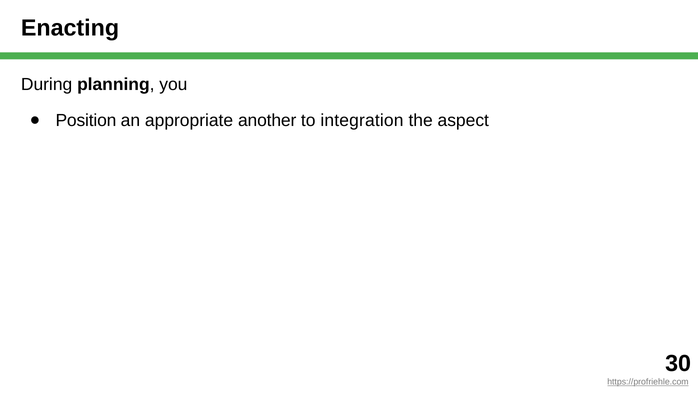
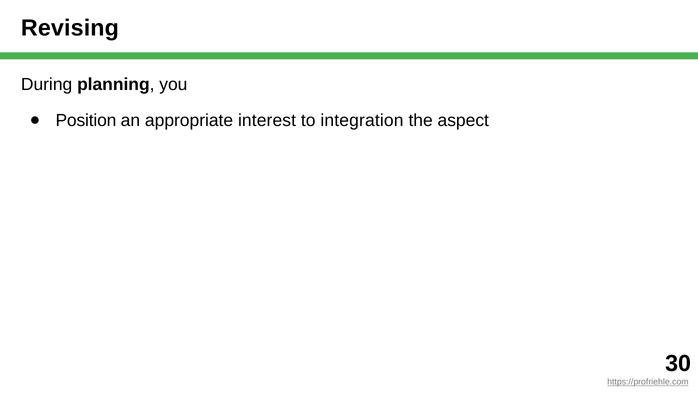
Enacting: Enacting -> Revising
another: another -> interest
